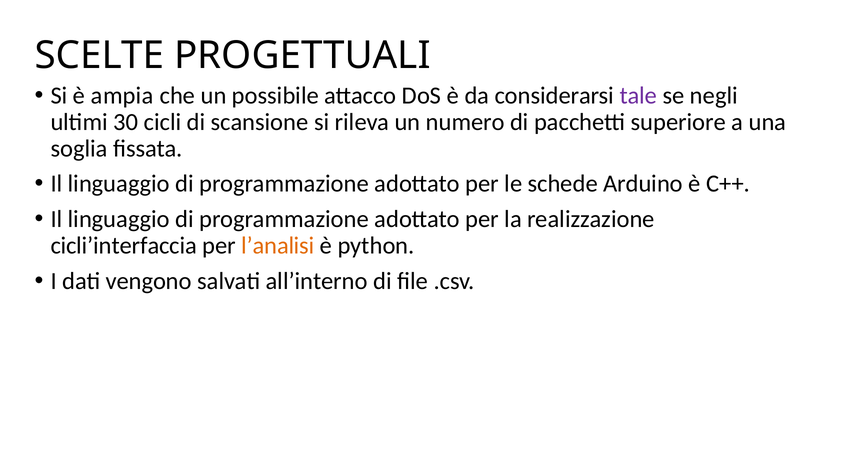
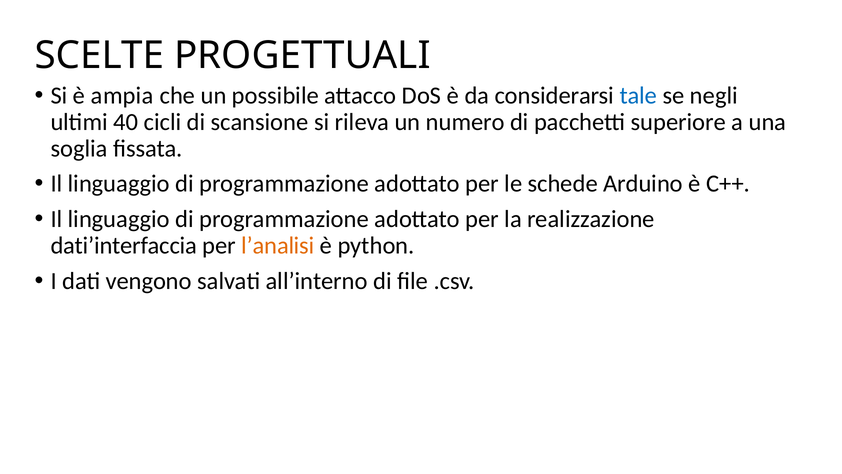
tale colour: purple -> blue
30: 30 -> 40
cicli’interfaccia: cicli’interfaccia -> dati’interfaccia
